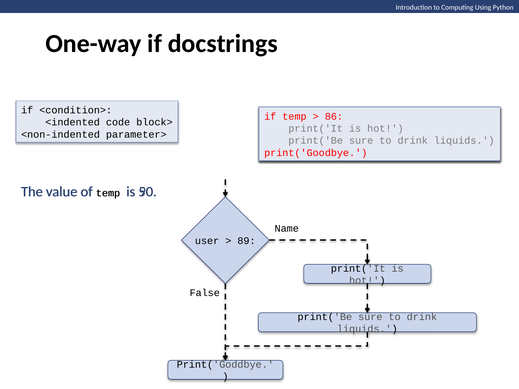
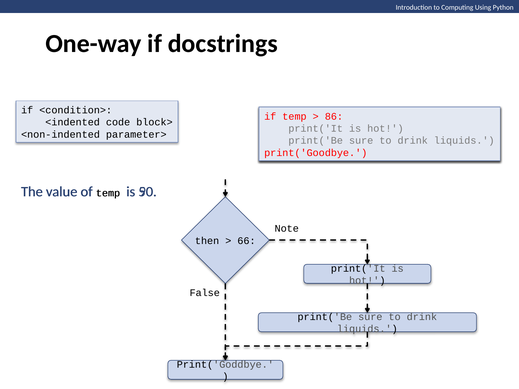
Name: Name -> Note
user: user -> then
89: 89 -> 66
